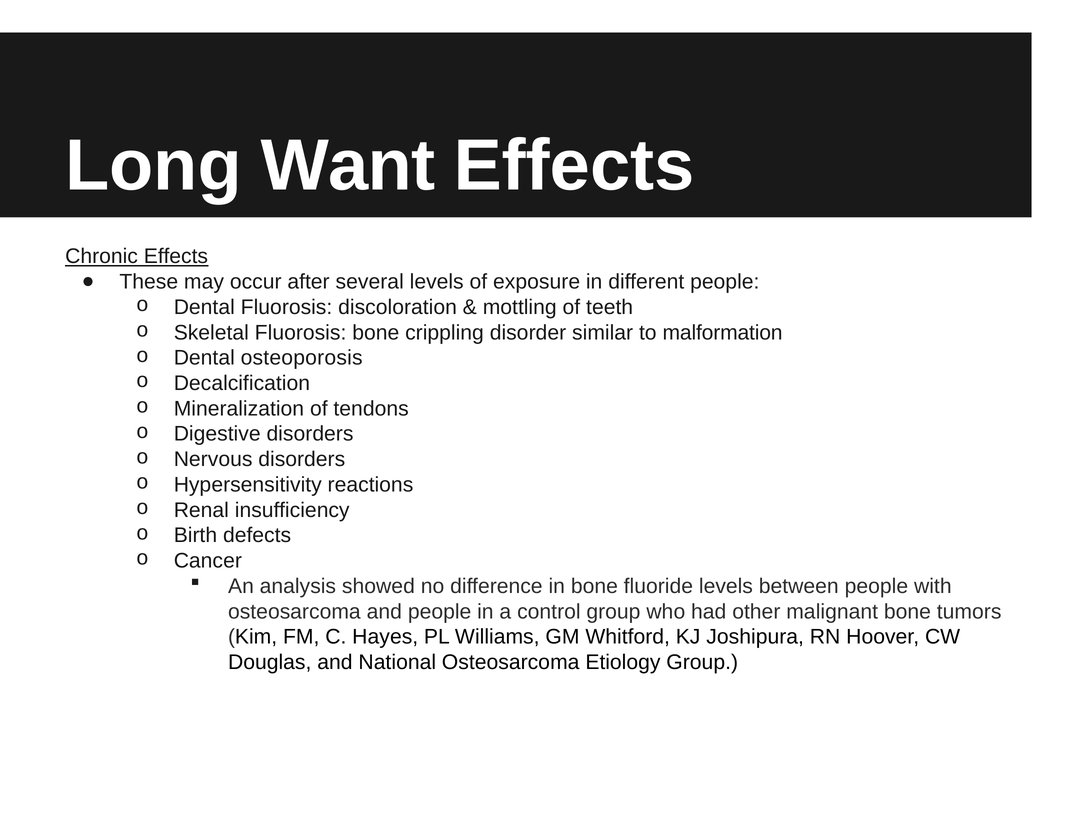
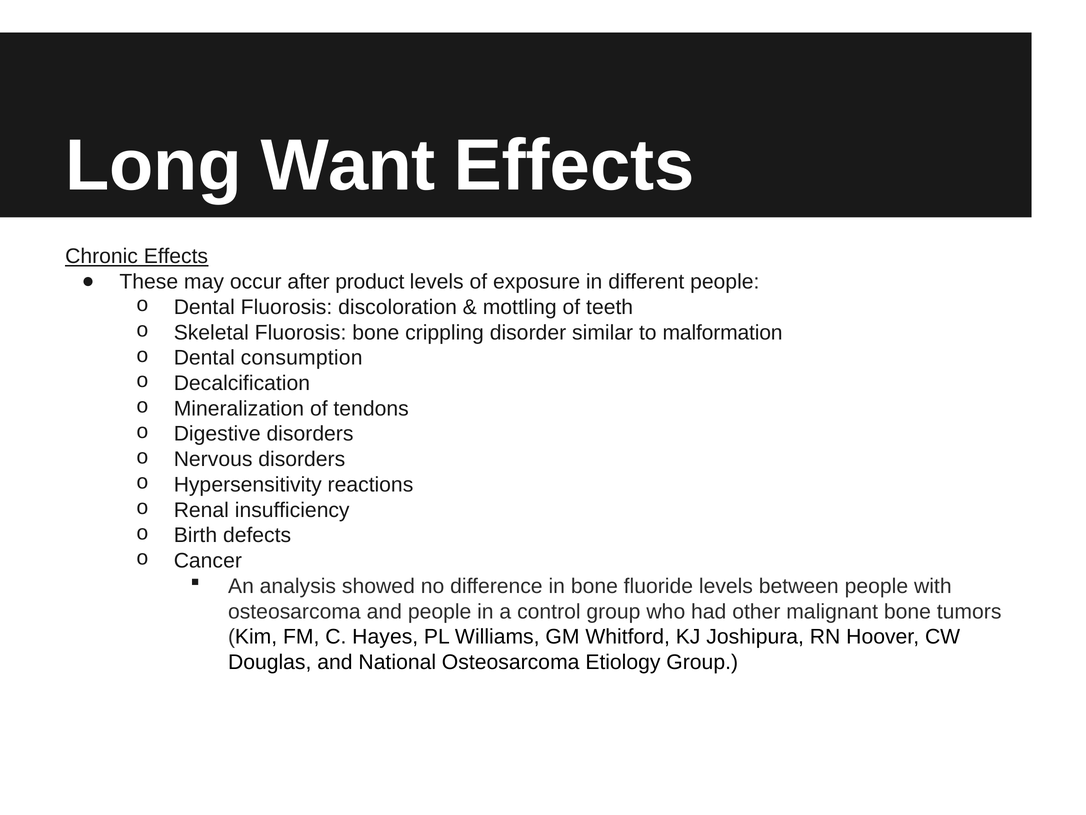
several: several -> product
osteoporosis: osteoporosis -> consumption
